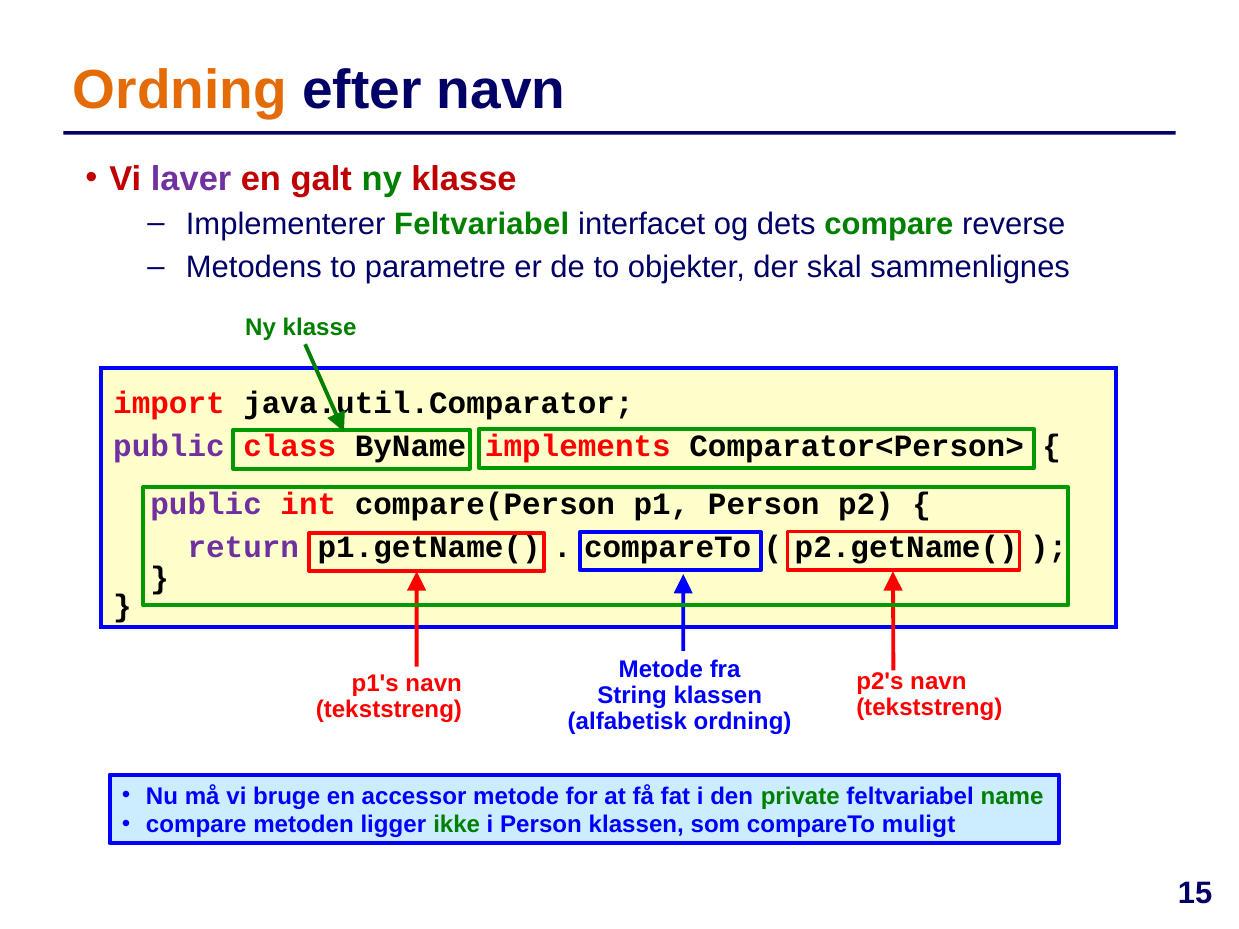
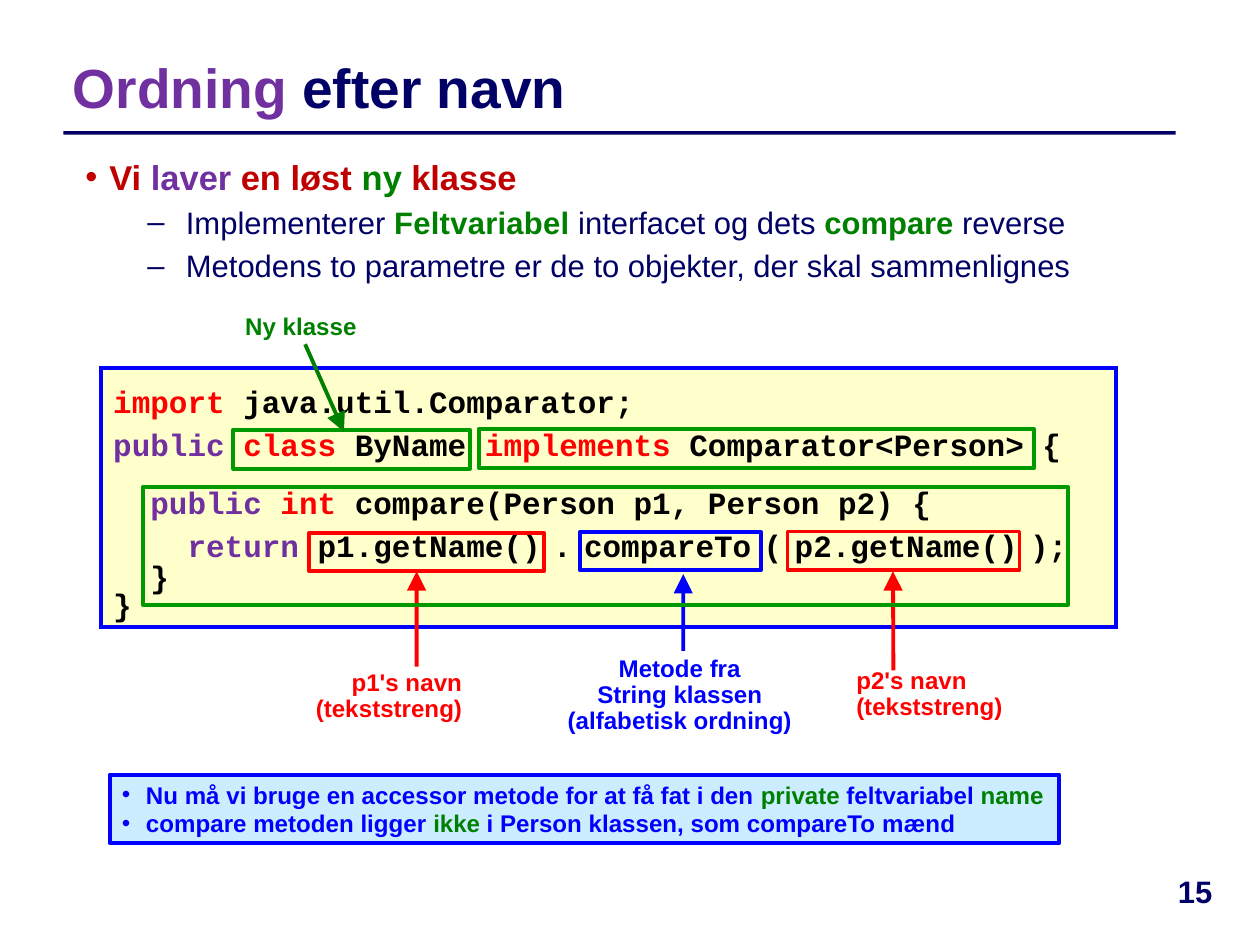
Ordning at (180, 90) colour: orange -> purple
galt: galt -> løst
muligt: muligt -> mænd
